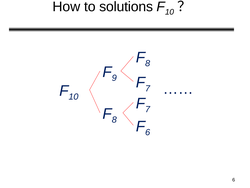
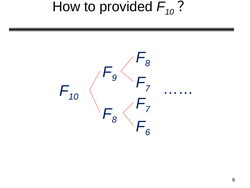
solutions: solutions -> provided
